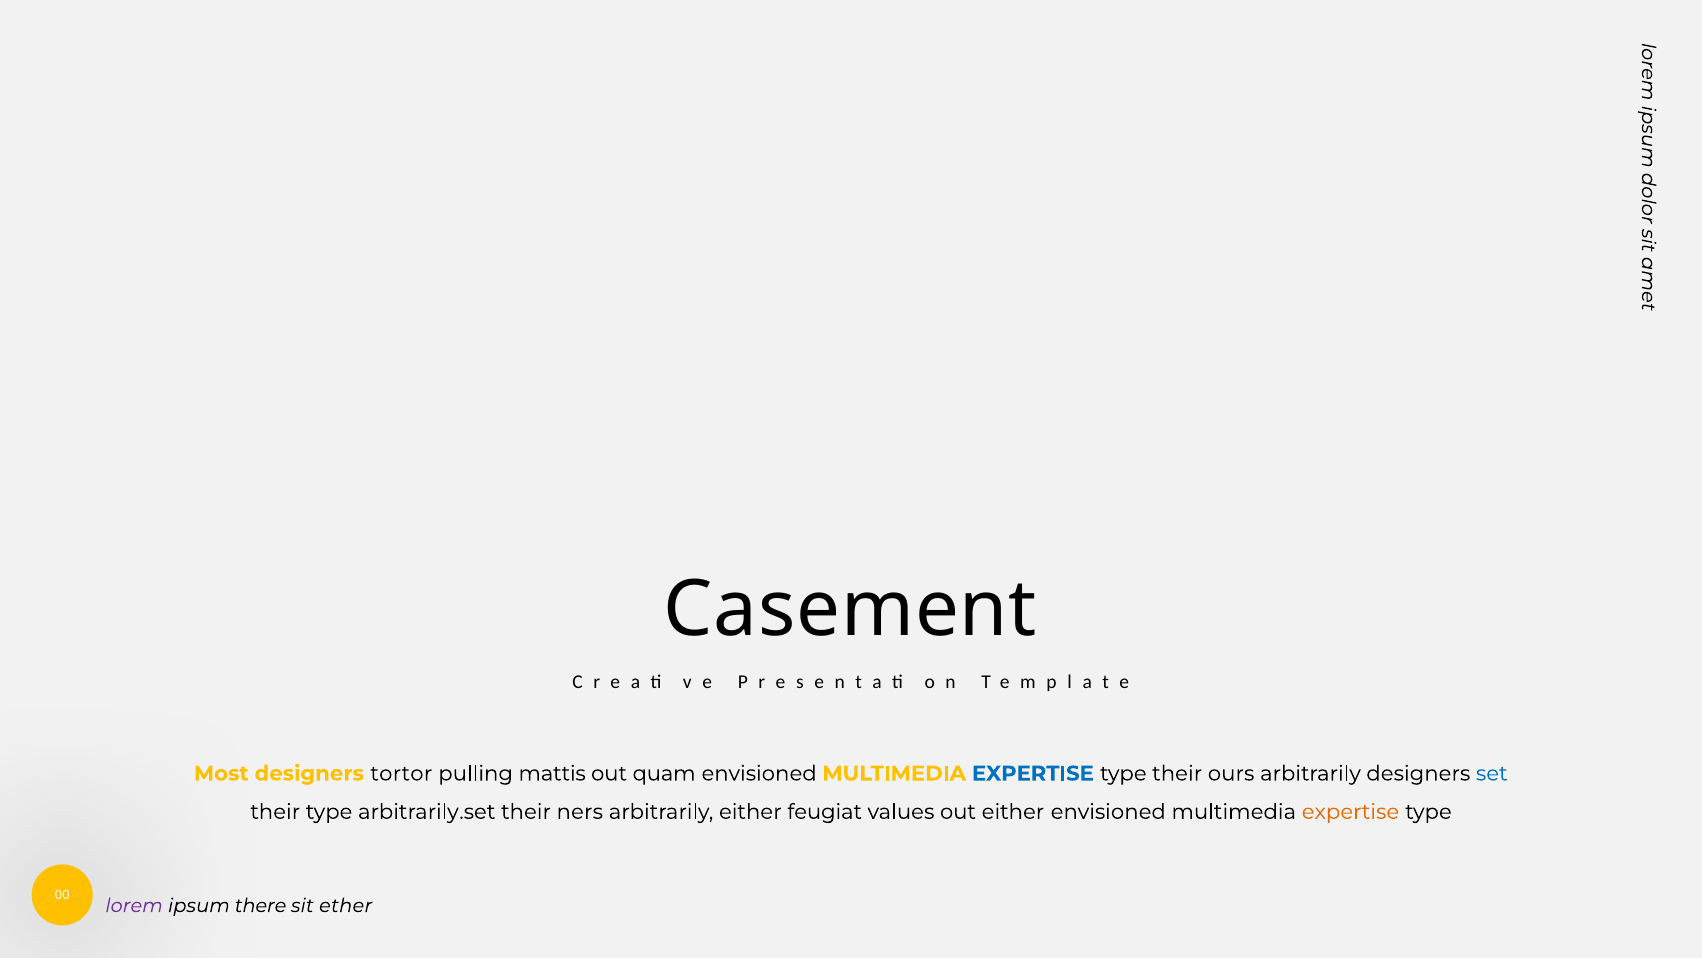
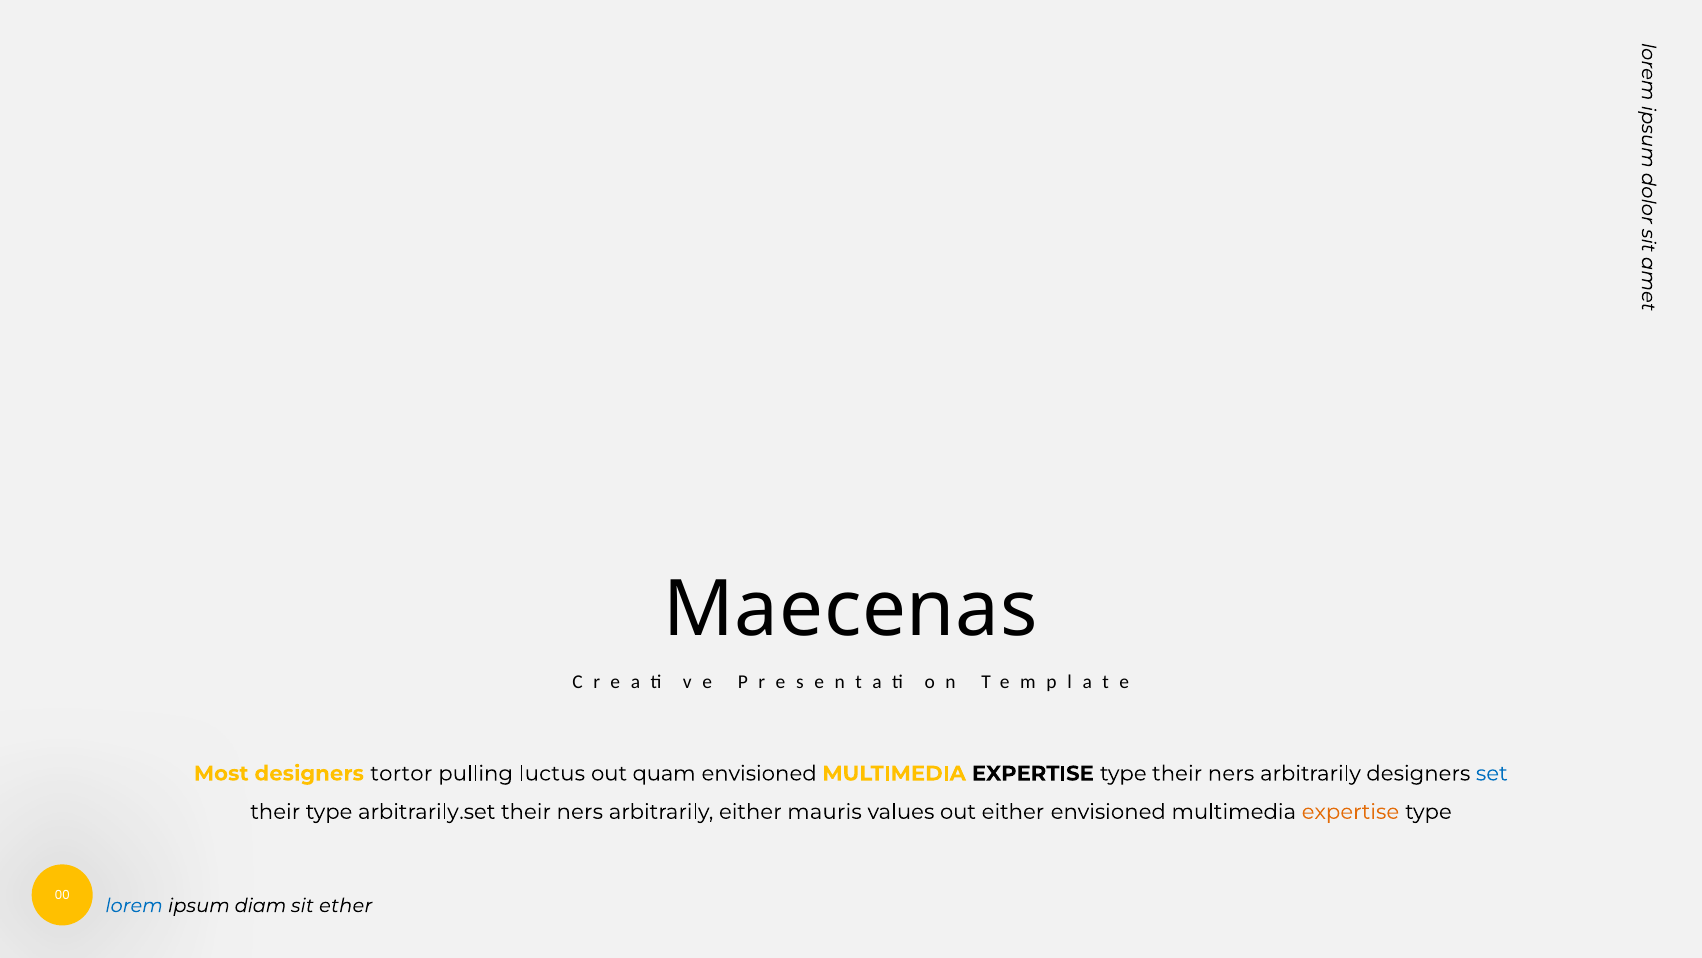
Casement: Casement -> Maecenas
mattis: mattis -> luctus
EXPERTISE at (1033, 773) colour: blue -> black
type their ours: ours -> ners
feugiat: feugiat -> mauris
lorem colour: purple -> blue
there: there -> diam
